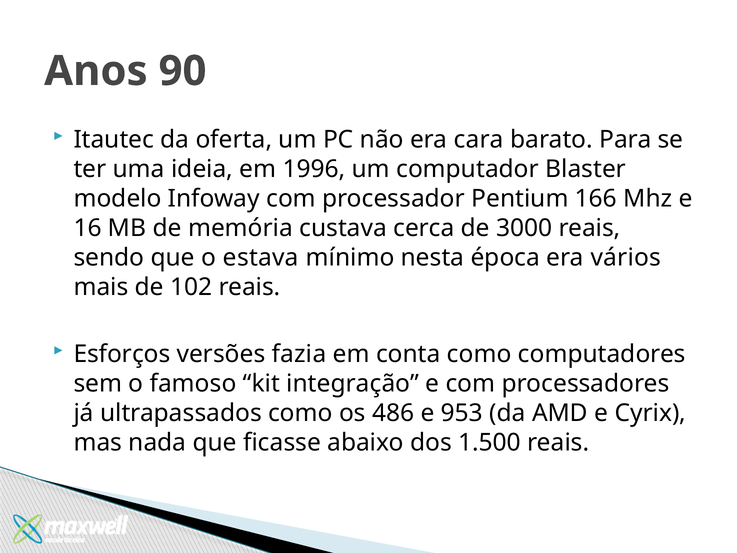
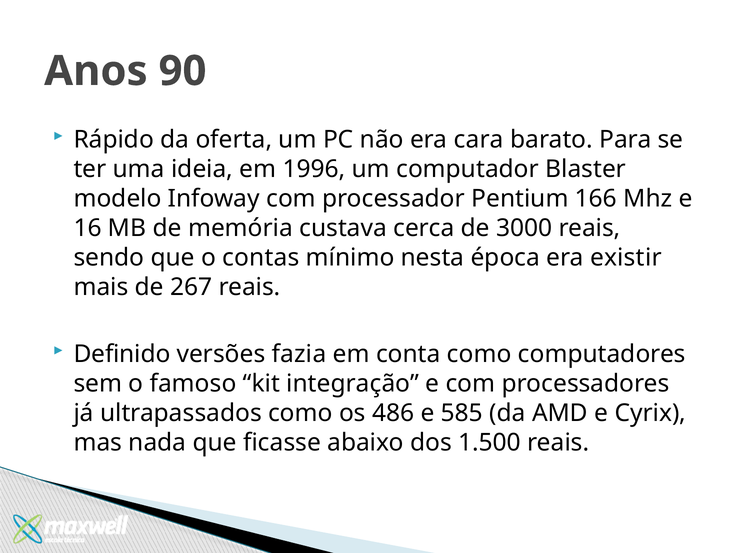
Itautec: Itautec -> Rápido
estava: estava -> contas
vários: vários -> existir
102: 102 -> 267
Esforços: Esforços -> Definido
953: 953 -> 585
